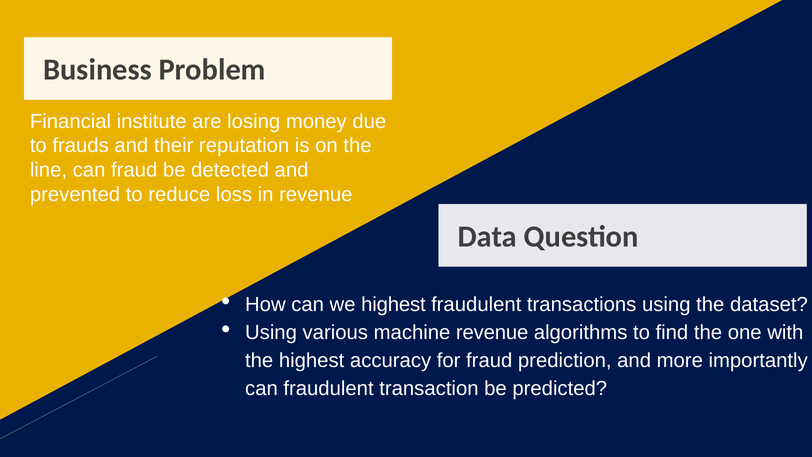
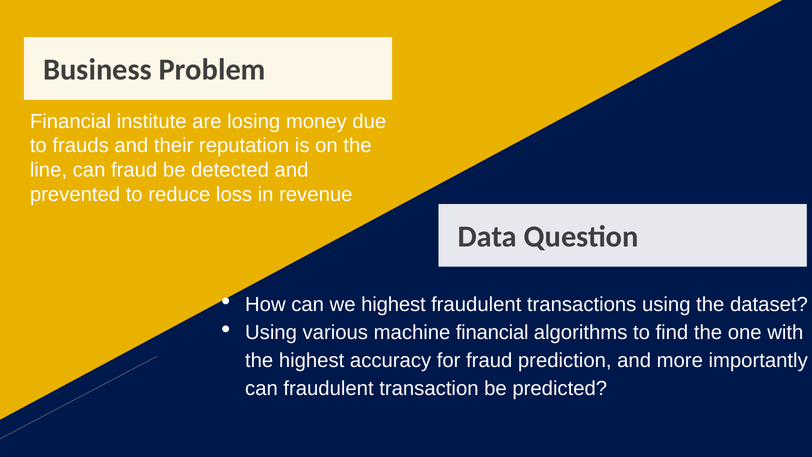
machine revenue: revenue -> financial
